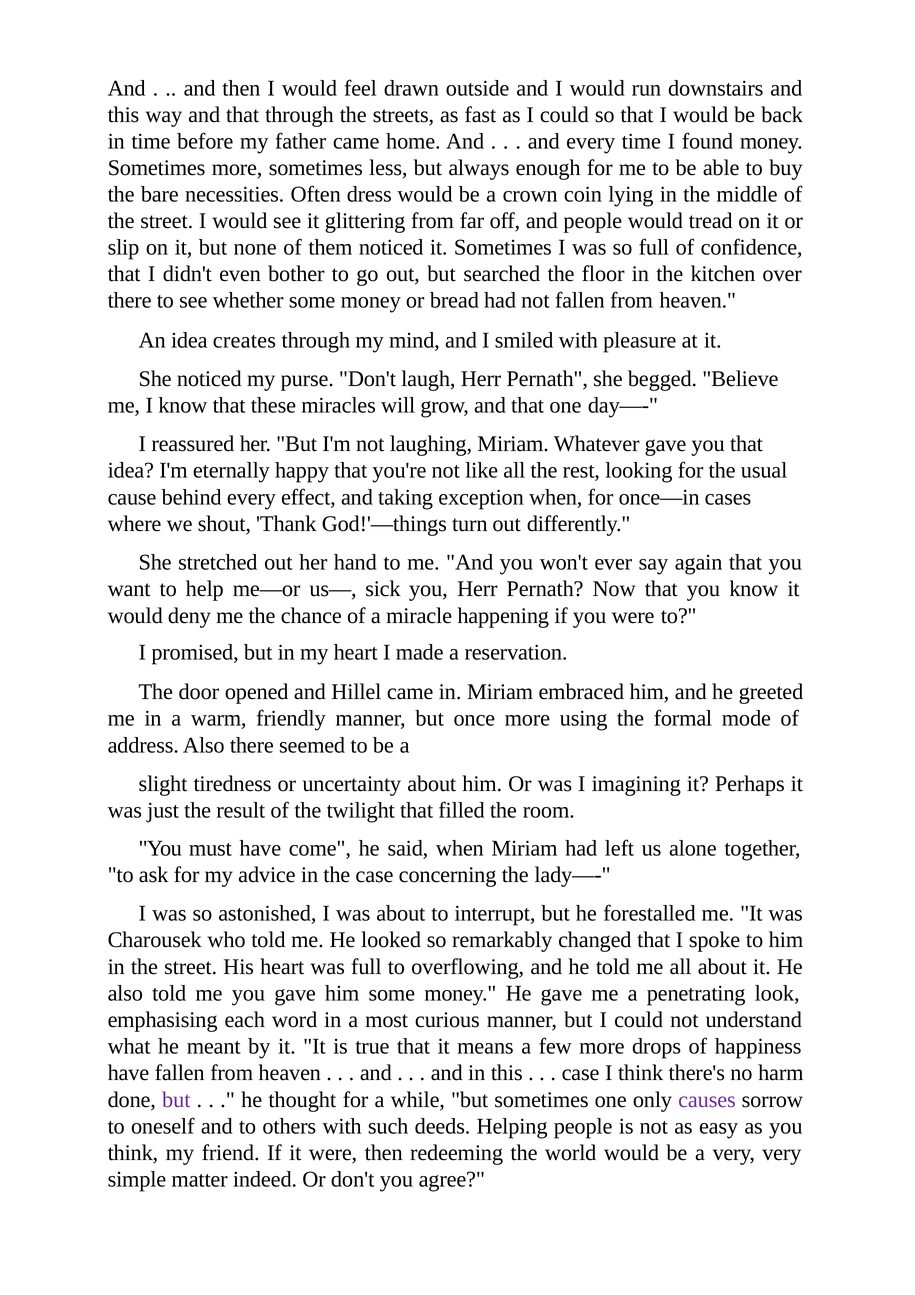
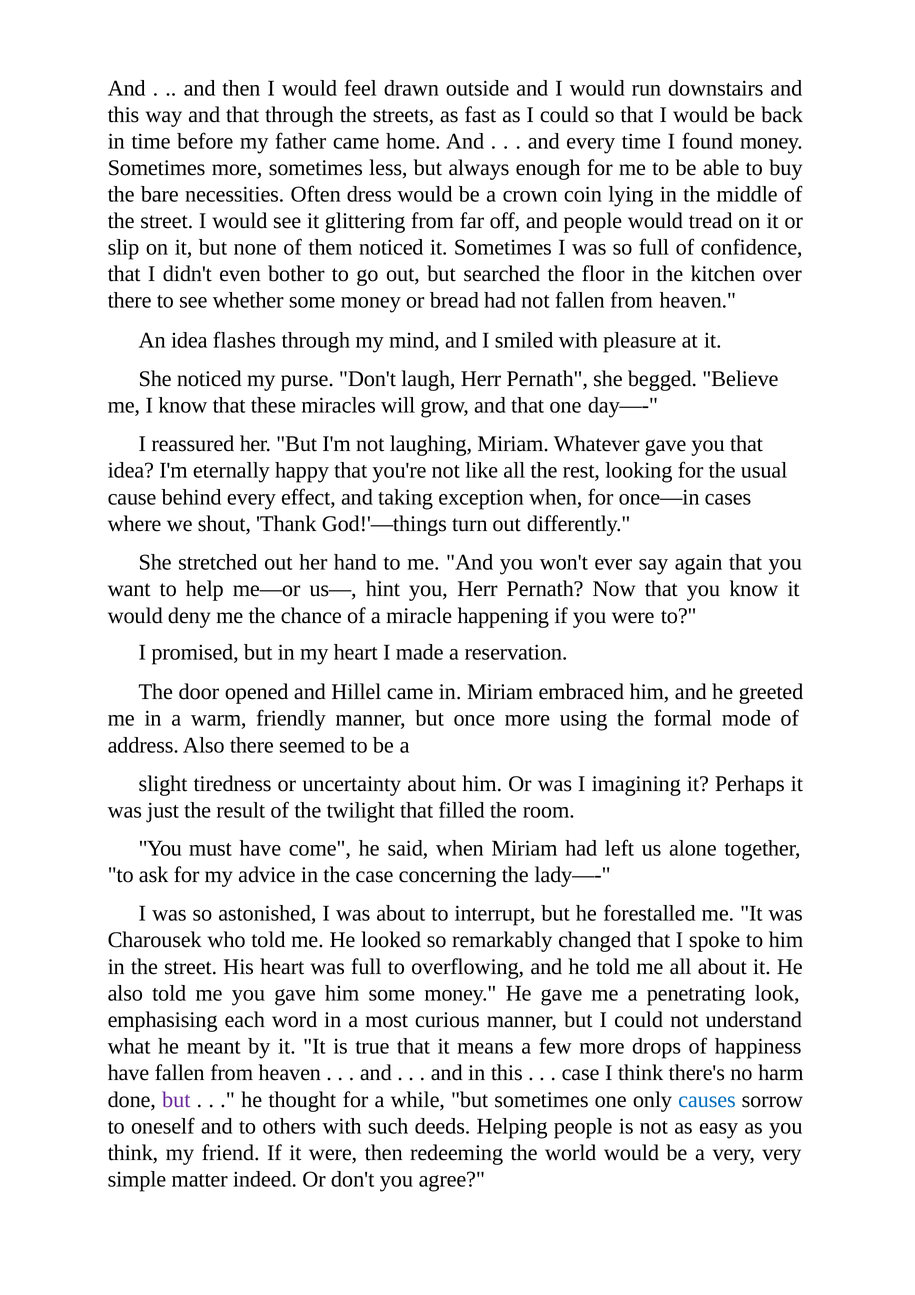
creates: creates -> flashes
sick: sick -> hint
causes colour: purple -> blue
